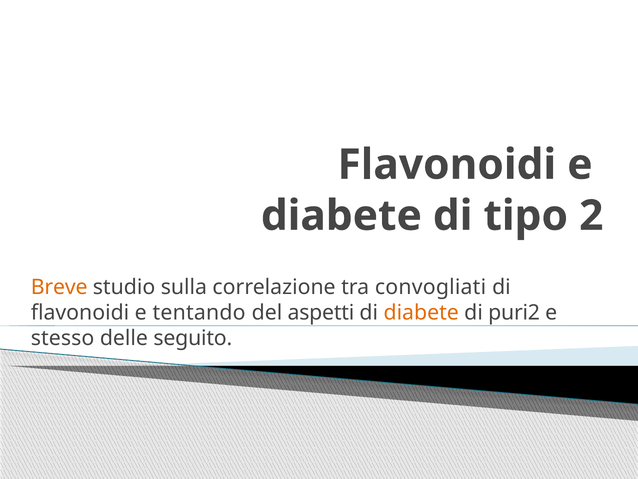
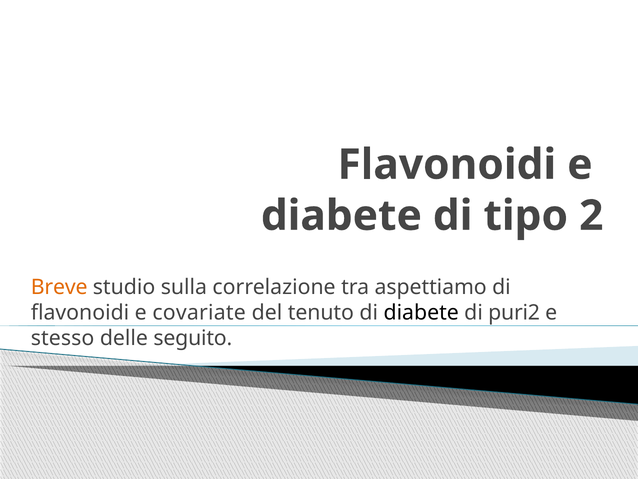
convogliati: convogliati -> aspettiamo
tentando: tentando -> covariate
aspetti: aspetti -> tenuto
diabete at (421, 312) colour: orange -> black
